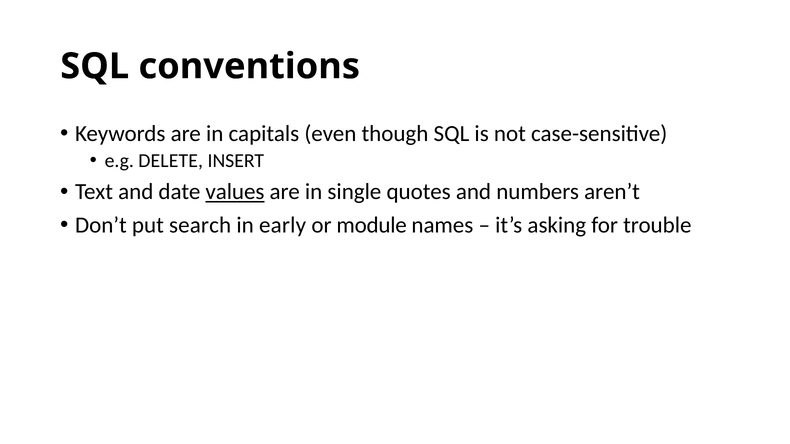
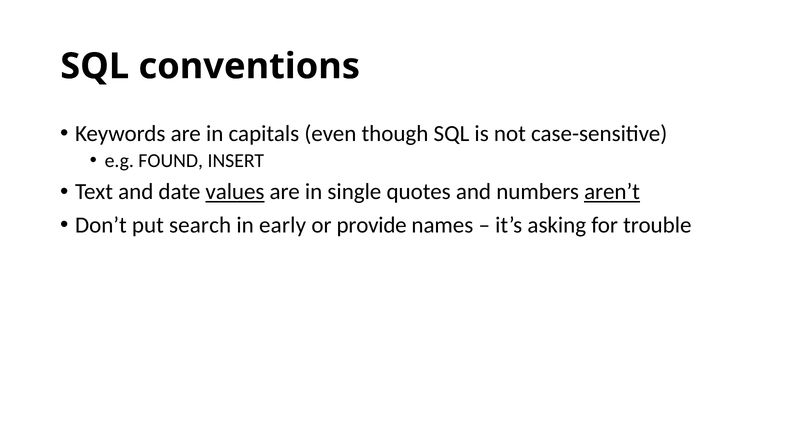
DELETE: DELETE -> FOUND
aren’t underline: none -> present
module: module -> provide
